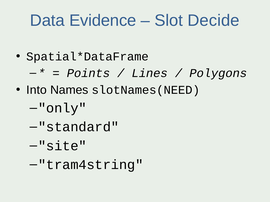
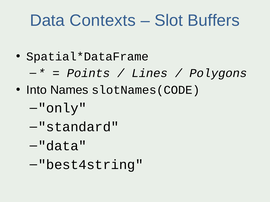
Evidence: Evidence -> Contexts
Decide: Decide -> Buffers
slotNames(NEED: slotNames(NEED -> slotNames(CODE
site at (62, 146): site -> data
tram4string: tram4string -> best4string
